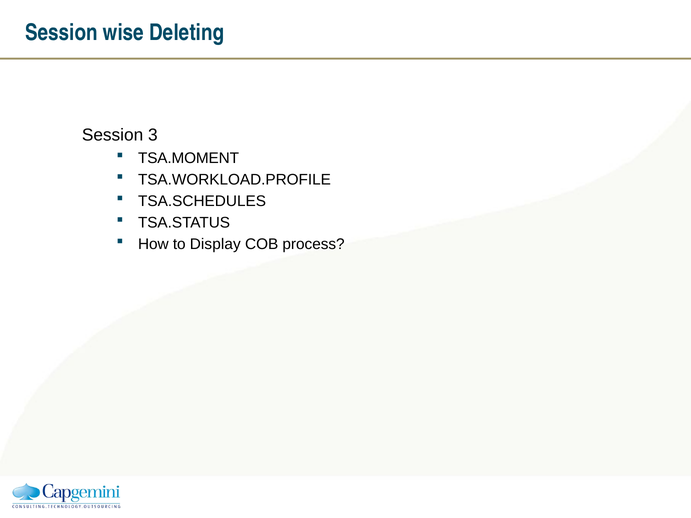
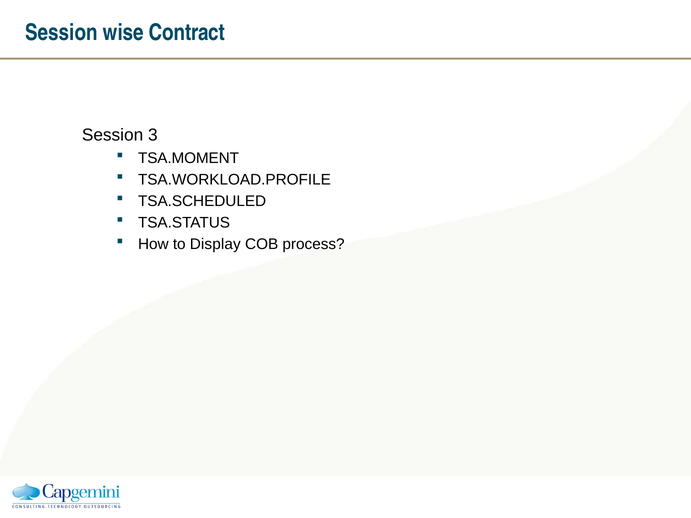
Deleting: Deleting -> Contract
TSA.SCHEDULES: TSA.SCHEDULES -> TSA.SCHEDULED
